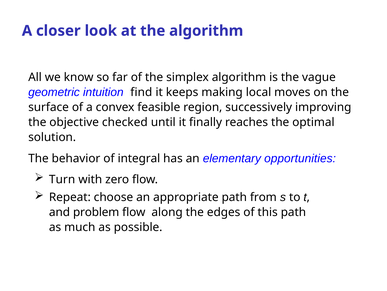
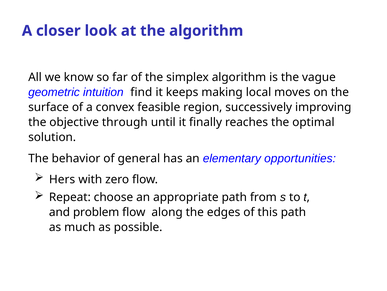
checked: checked -> through
integral: integral -> general
Turn: Turn -> Hers
